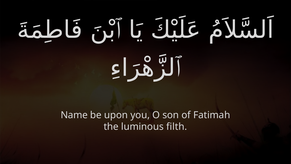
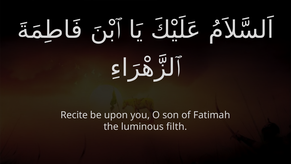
Name: Name -> Recite
